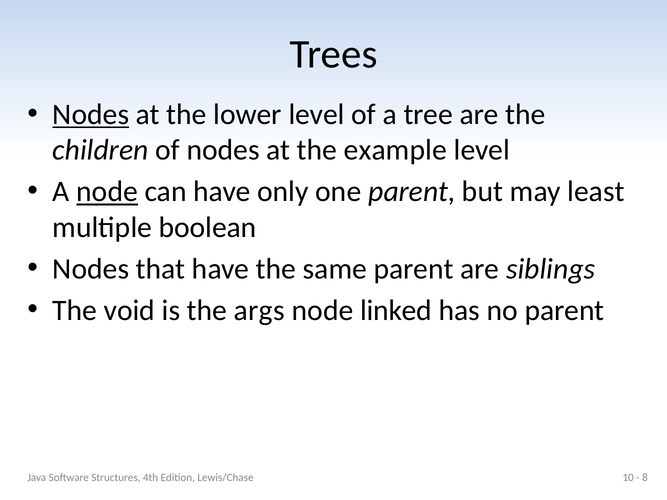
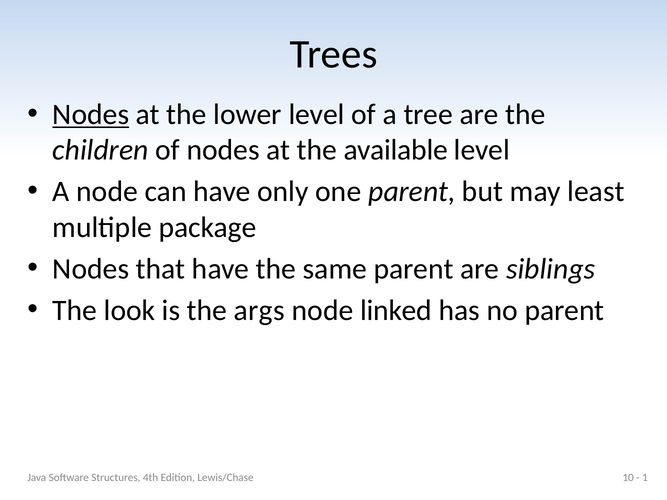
example: example -> available
node at (107, 192) underline: present -> none
boolean: boolean -> package
void: void -> look
8: 8 -> 1
